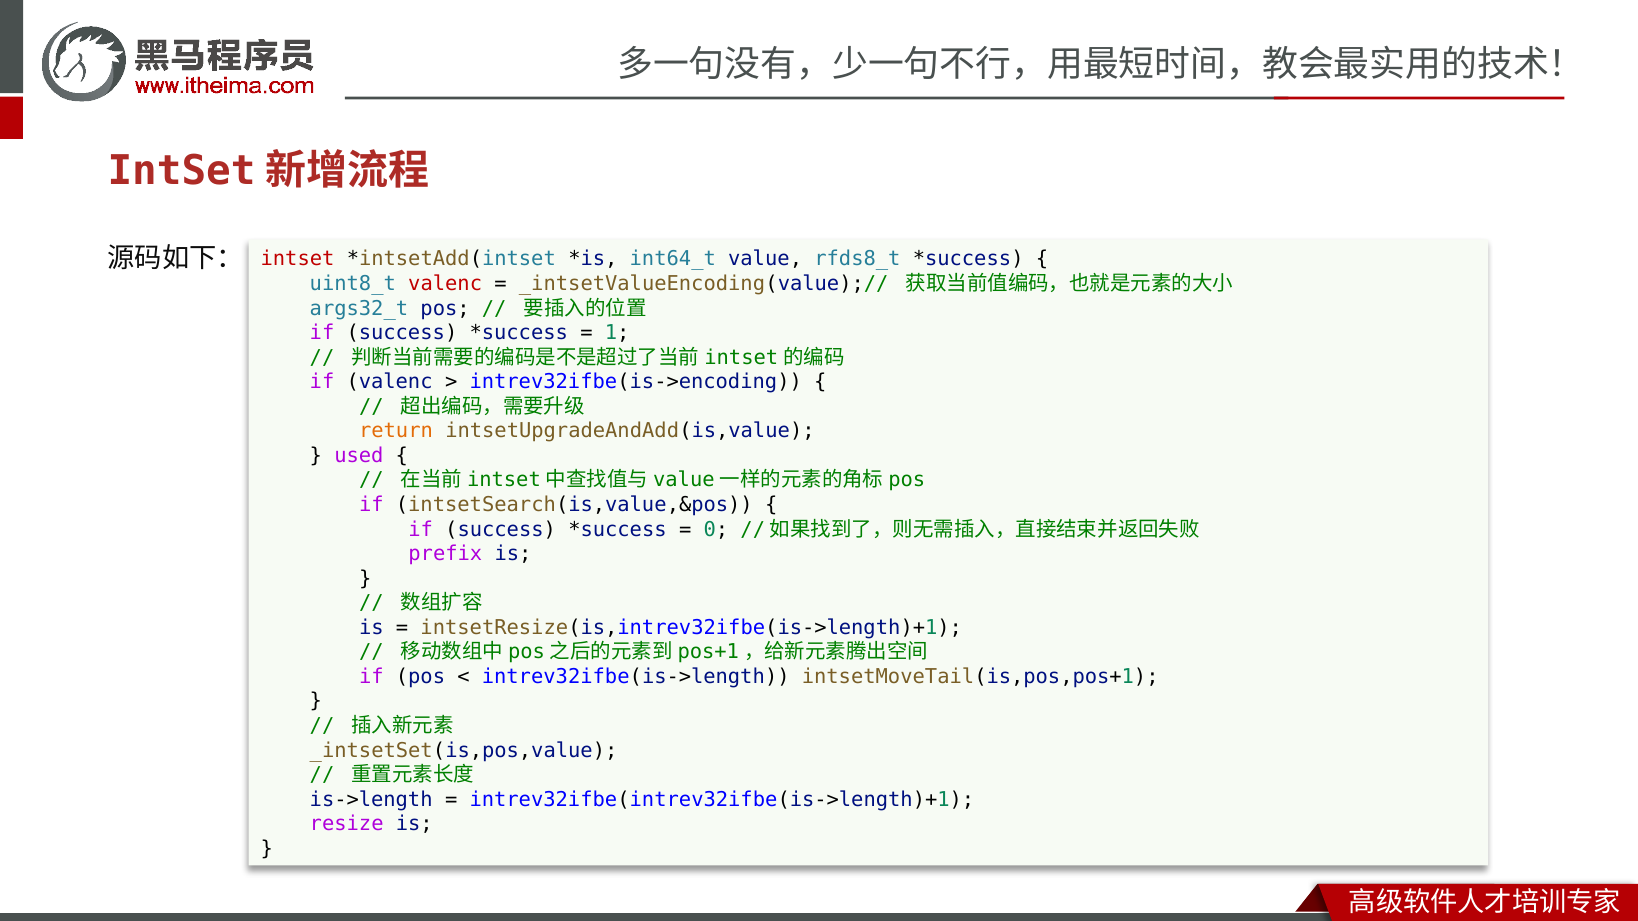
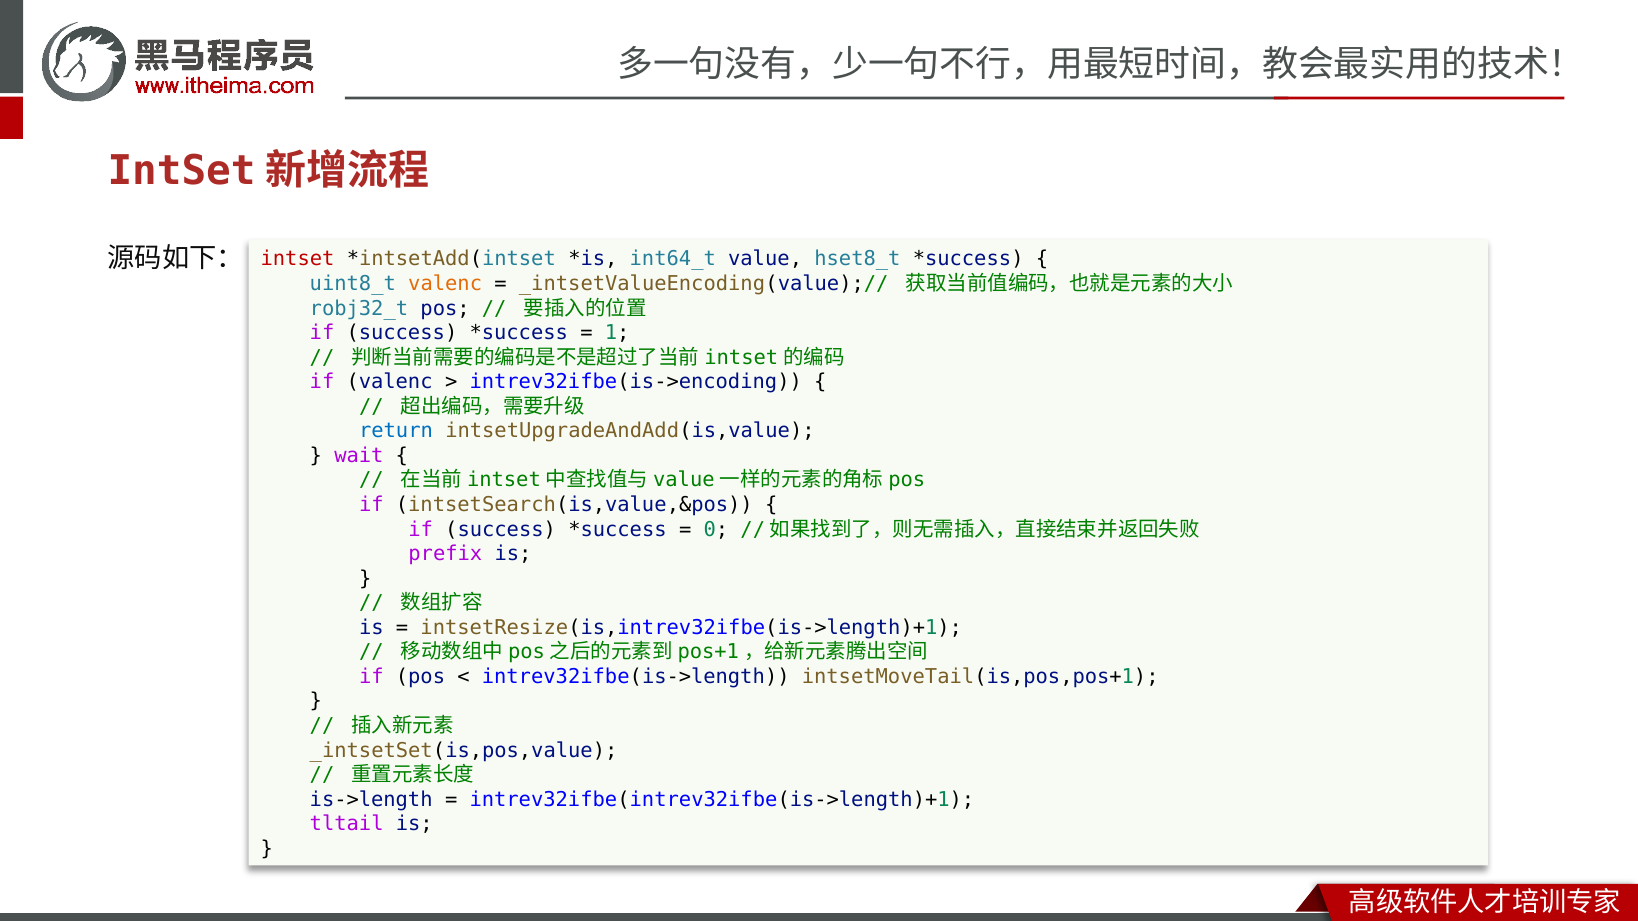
rfds8_t: rfds8_t -> hset8_t
valenc at (445, 284) colour: red -> orange
args32_t: args32_t -> robj32_t
return colour: orange -> blue
used: used -> wait
resize: resize -> tltail
